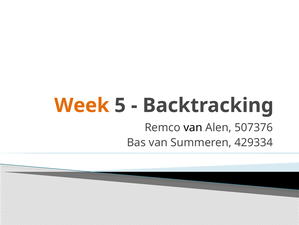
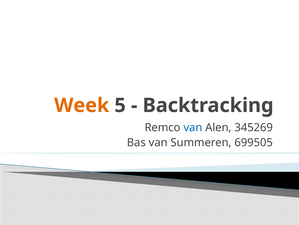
van at (193, 127) colour: black -> blue
507376: 507376 -> 345269
429334: 429334 -> 699505
